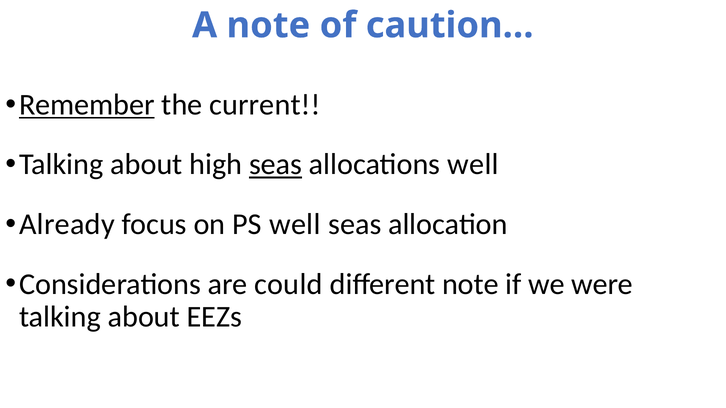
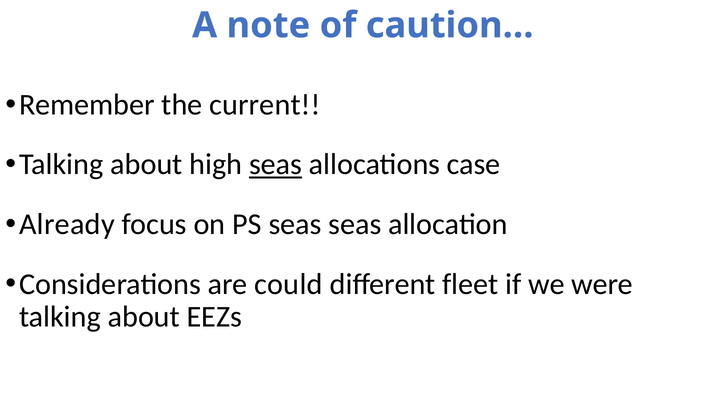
Remember underline: present -> none
allocations well: well -> case
PS well: well -> seas
different note: note -> fleet
